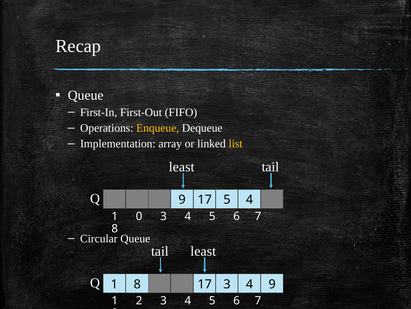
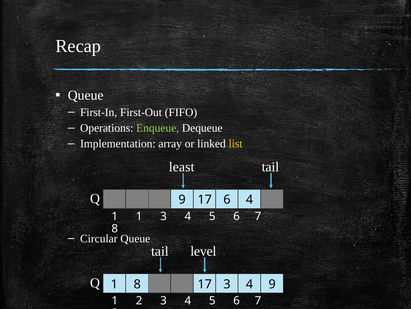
Enqueue colour: yellow -> light green
Q 5: 5 -> 6
1 0: 0 -> 1
least at (203, 251): least -> level
